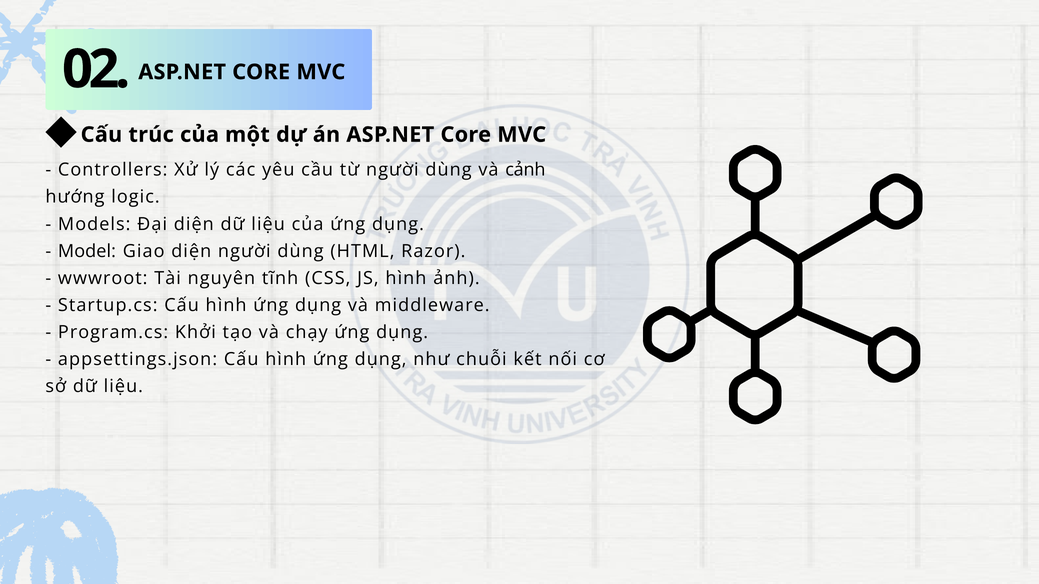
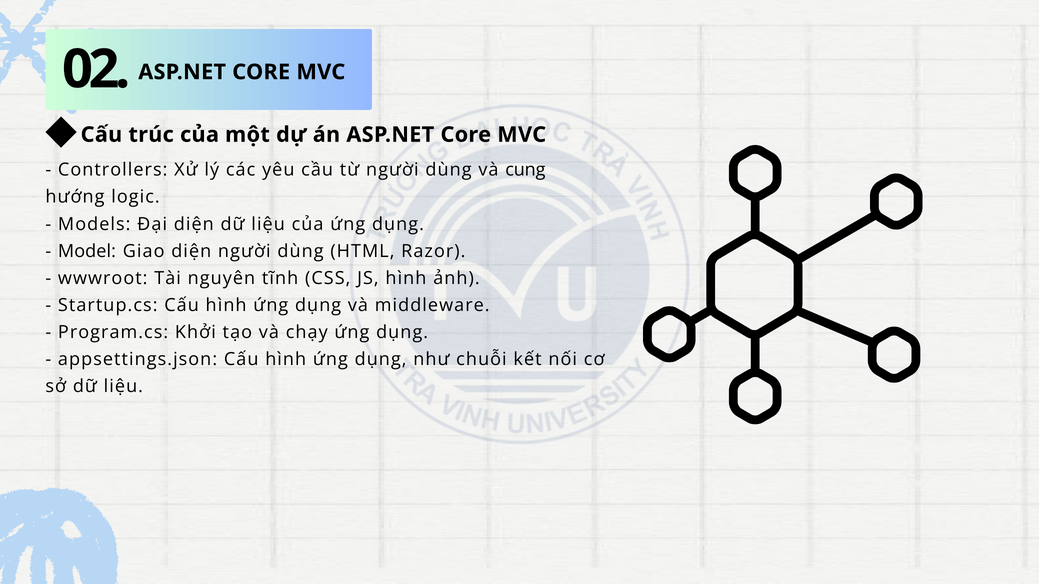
cảnh: cảnh -> cung
